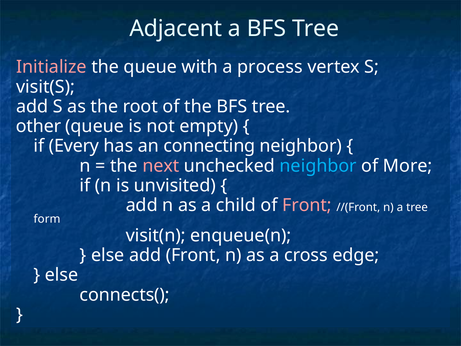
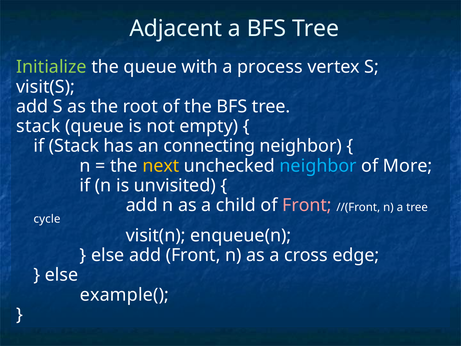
Initialize colour: pink -> light green
other at (38, 126): other -> stack
if Every: Every -> Stack
next colour: pink -> yellow
form: form -> cycle
connects(: connects( -> example(
